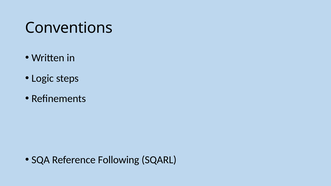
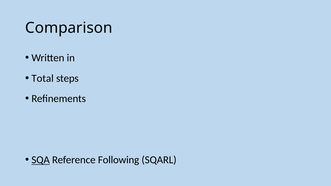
Conventions: Conventions -> Comparison
Logic: Logic -> Total
SQA underline: none -> present
